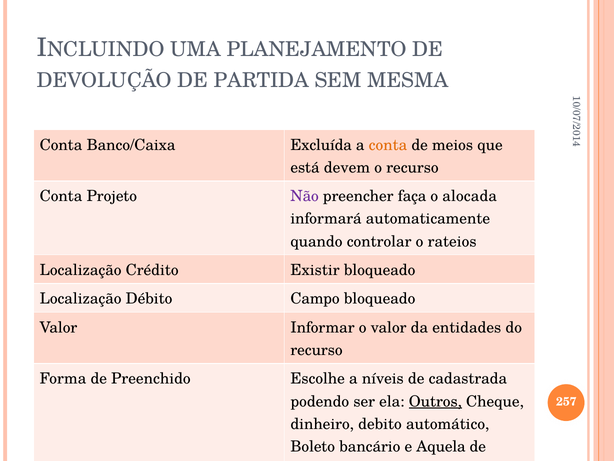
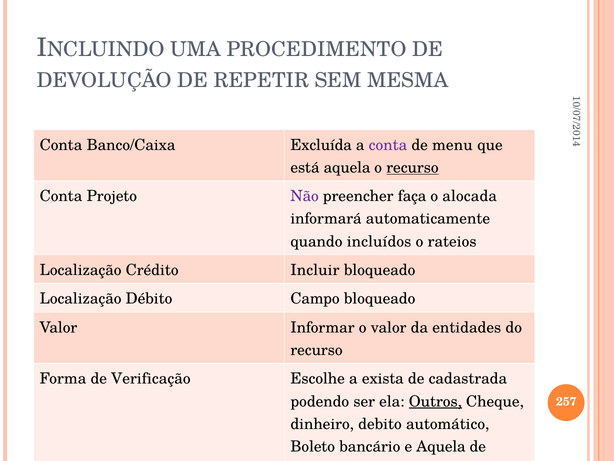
PLANEJAMENTO: PLANEJAMENTO -> PROCEDIMENTO
PARTIDA: PARTIDA -> REPETIR
conta at (388, 145) colour: orange -> purple
meios: meios -> menu
está devem: devem -> aquela
recurso at (412, 167) underline: none -> present
controlar: controlar -> incluídos
Existir: Existir -> Incluir
Preenchido: Preenchido -> Verificação
níveis: níveis -> exista
